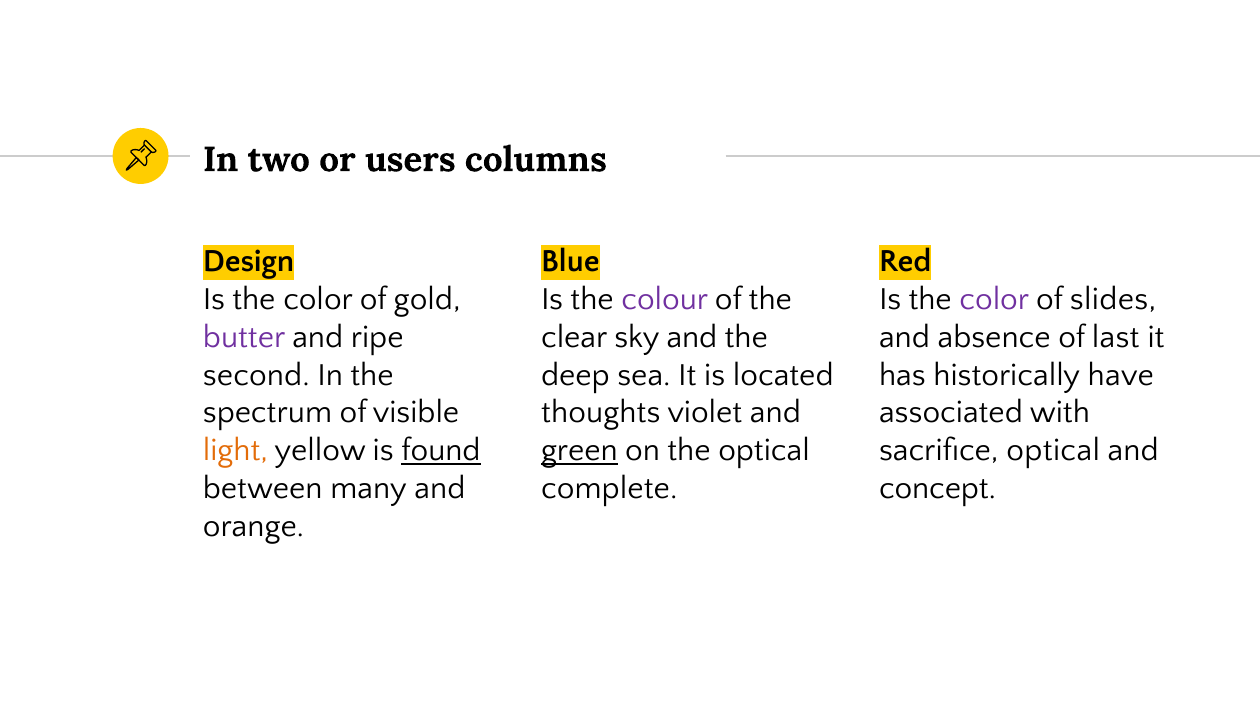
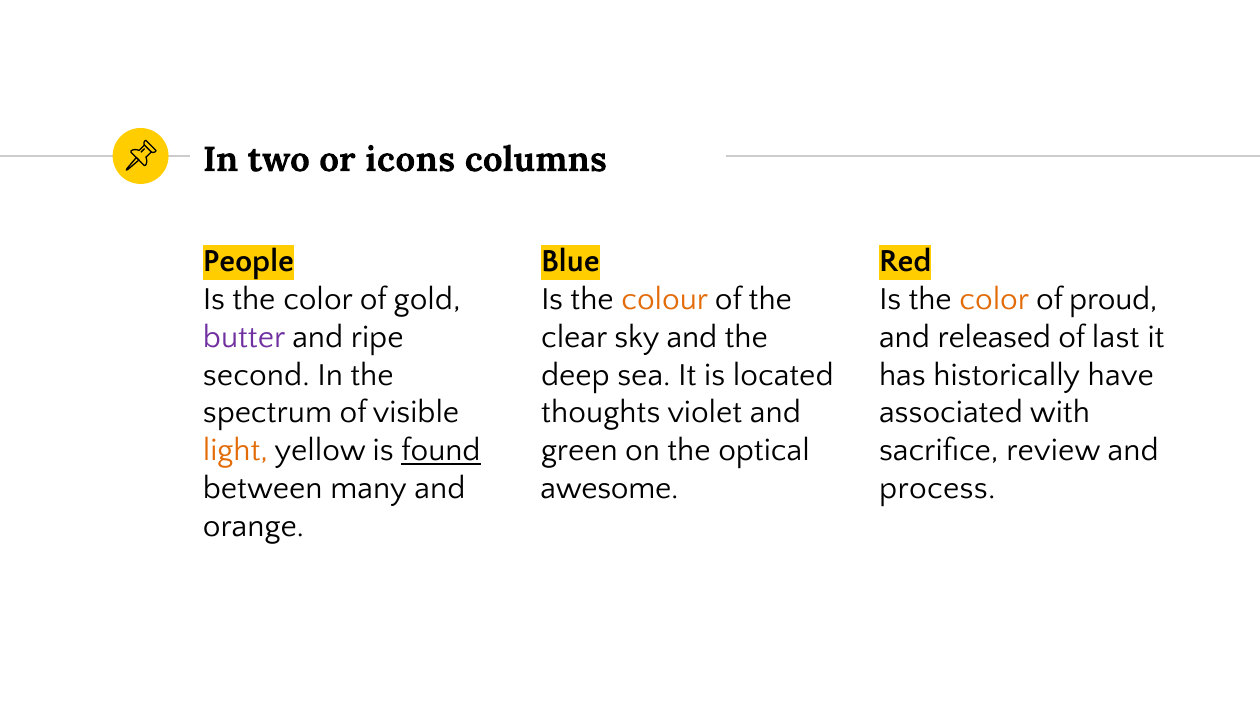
users: users -> icons
Design: Design -> People
colour colour: purple -> orange
color at (994, 299) colour: purple -> orange
slides: slides -> proud
absence: absence -> released
green underline: present -> none
sacrifice optical: optical -> review
complete: complete -> awesome
concept: concept -> process
